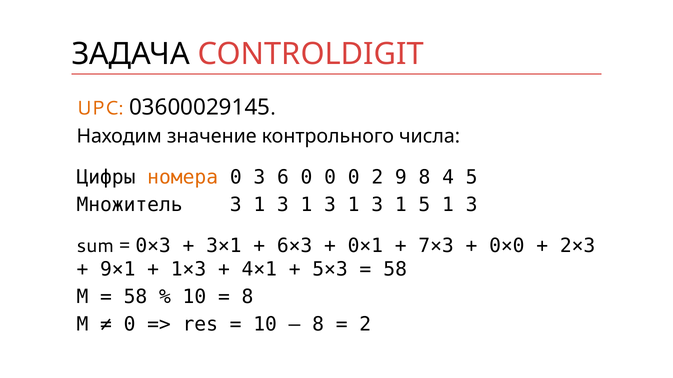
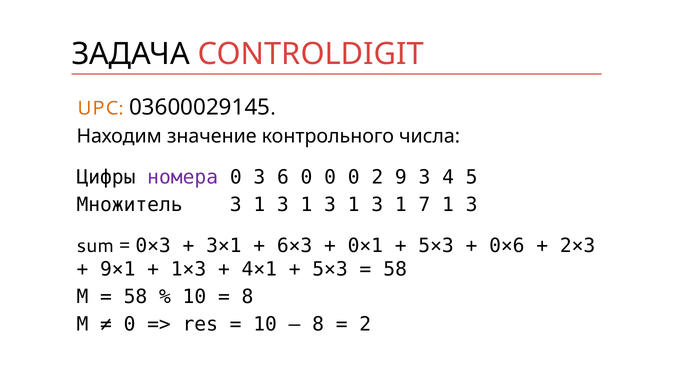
номера colour: orange -> purple
9 8: 8 -> 3
1 5: 5 -> 7
7×3 at (436, 246): 7×3 -> 5×3
0×0: 0×0 -> 0×6
